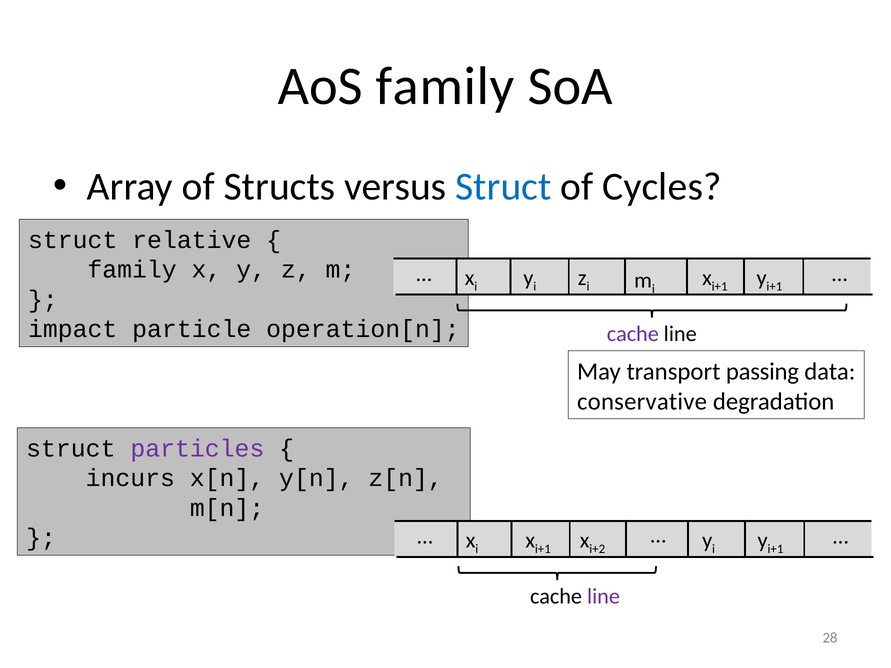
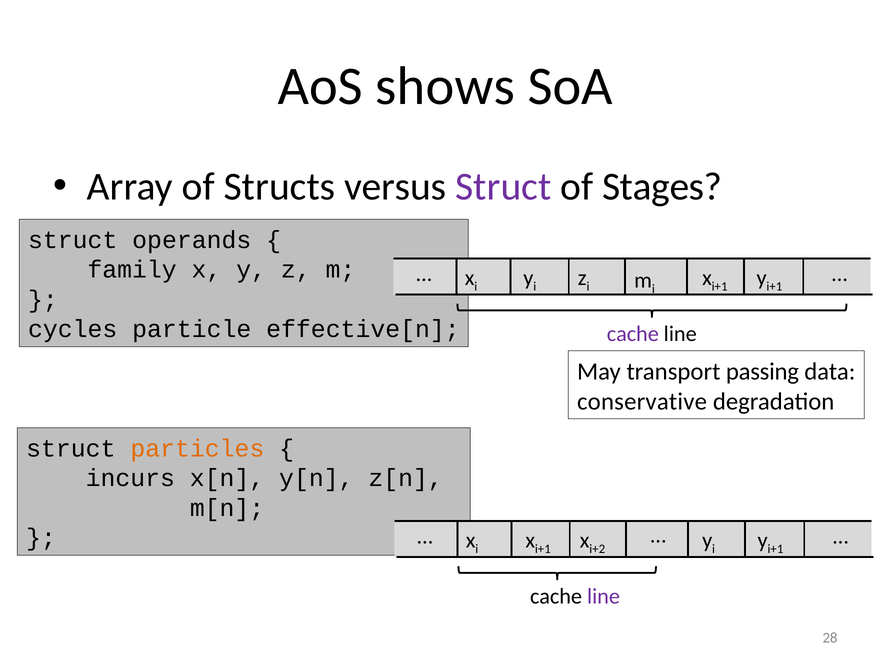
AoS family: family -> shows
Struct at (503, 187) colour: blue -> purple
Cycles: Cycles -> Stages
relative: relative -> operands
impact: impact -> cycles
operation[n: operation[n -> effective[n
particles colour: purple -> orange
